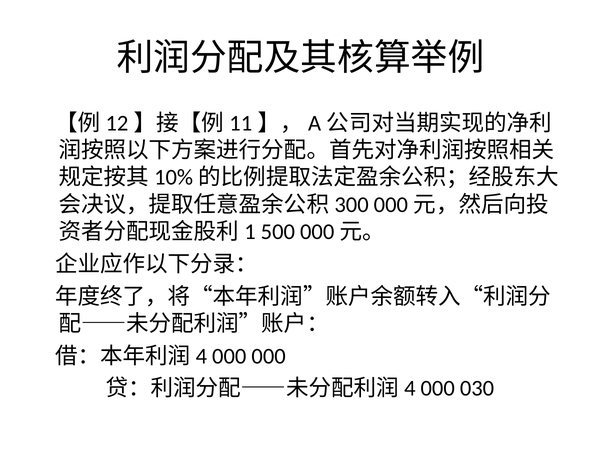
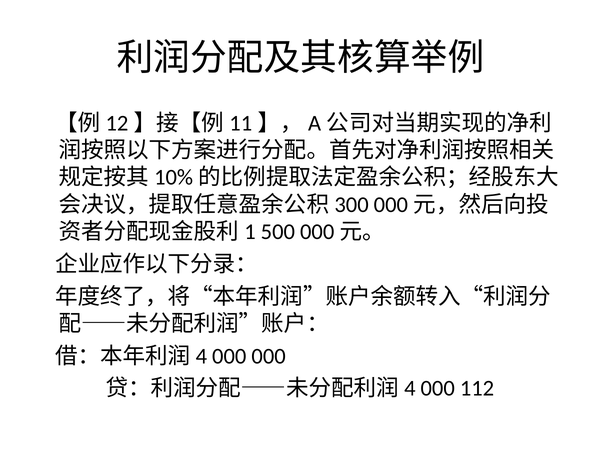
030: 030 -> 112
